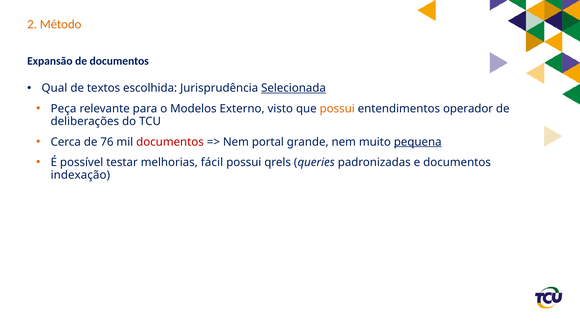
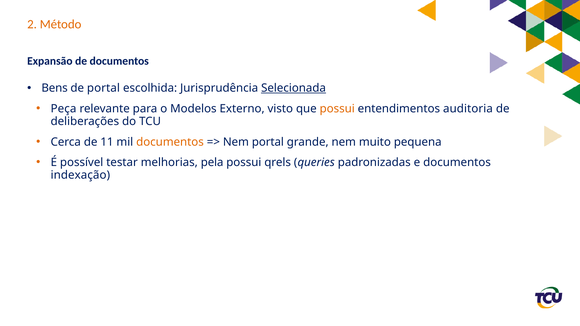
Qual: Qual -> Bens
de textos: textos -> portal
operador: operador -> auditoria
76: 76 -> 11
documentos at (170, 142) colour: red -> orange
pequena underline: present -> none
fácil: fácil -> pela
